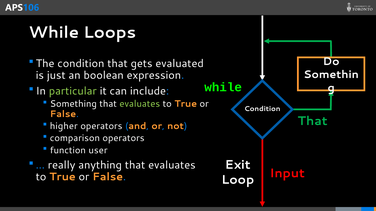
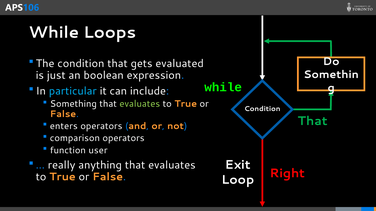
particular colour: light green -> light blue
higher: higher -> enters
Input: Input -> Right
